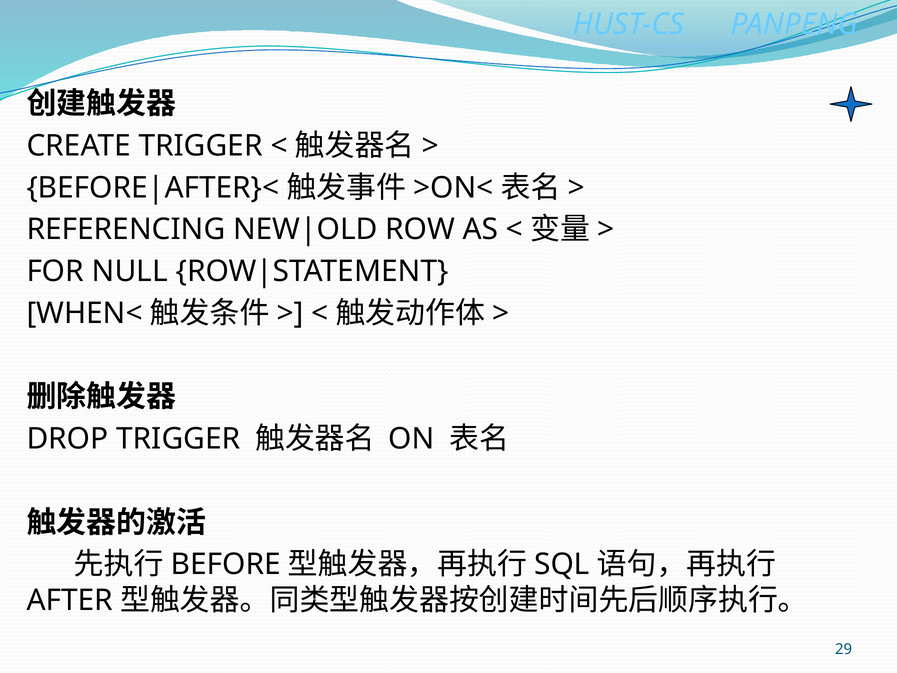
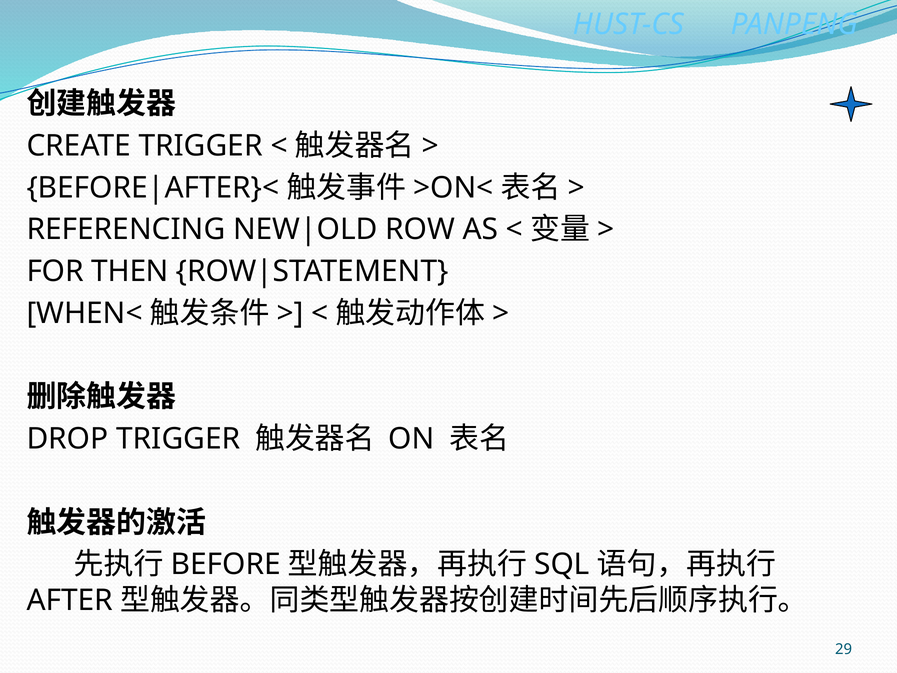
NULL: NULL -> THEN
